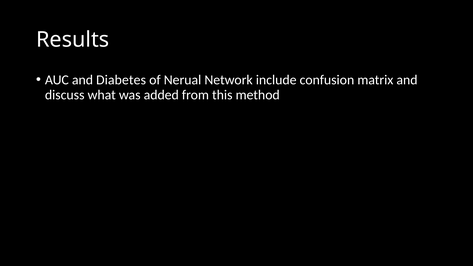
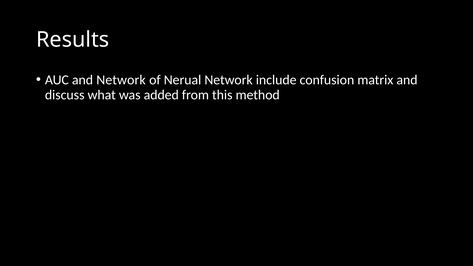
and Diabetes: Diabetes -> Network
